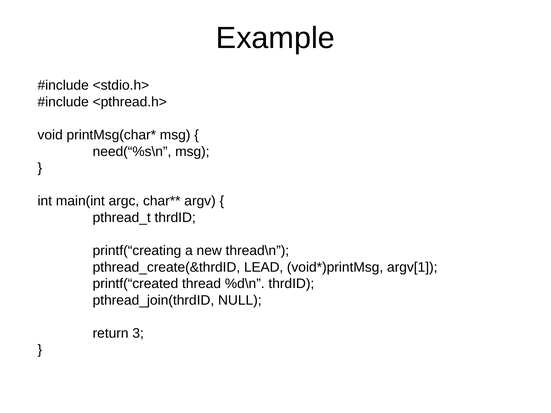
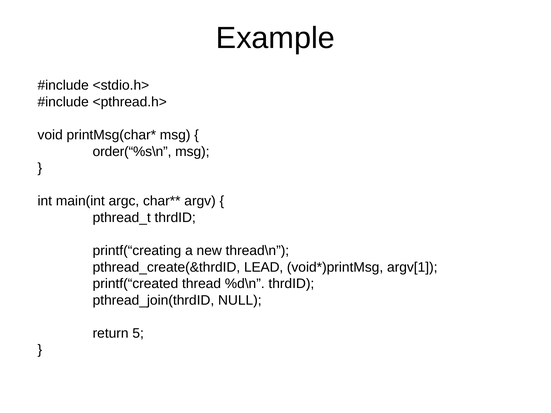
need(“%s\n: need(“%s\n -> order(“%s\n
3: 3 -> 5
